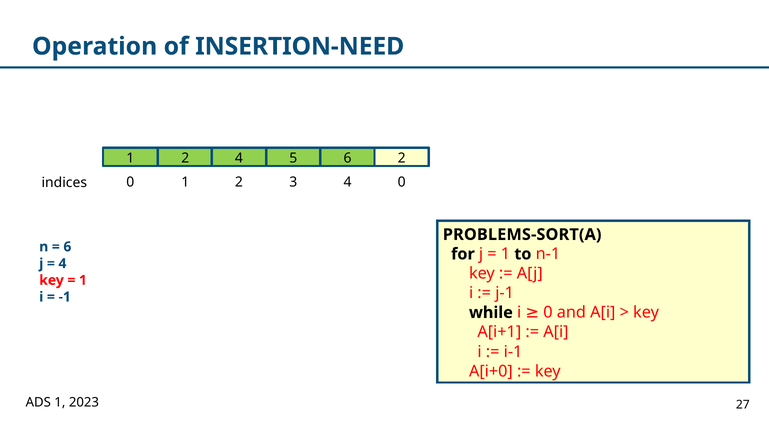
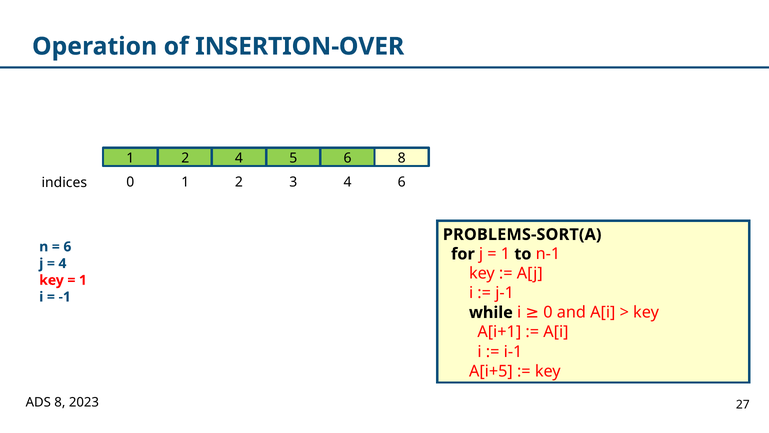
INSERTION-NEED: INSERTION-NEED -> INSERTION-OVER
6 2: 2 -> 8
4 0: 0 -> 6
A[i+0: A[i+0 -> A[i+5
ADS 1: 1 -> 8
